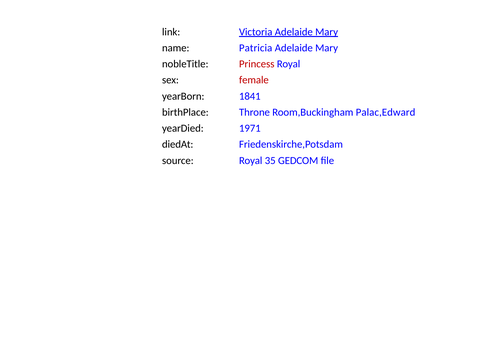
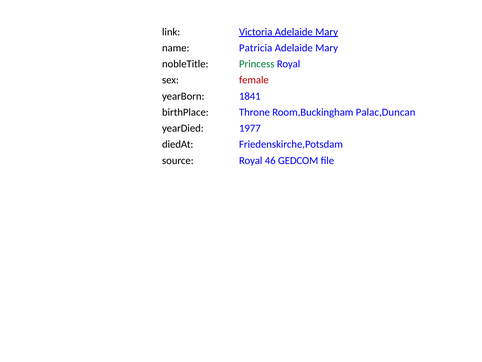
Princess colour: red -> green
Palac,Edward: Palac,Edward -> Palac,Duncan
1971: 1971 -> 1977
35: 35 -> 46
